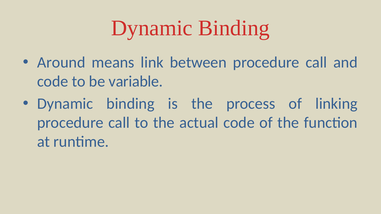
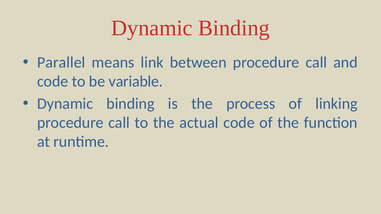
Around: Around -> Parallel
